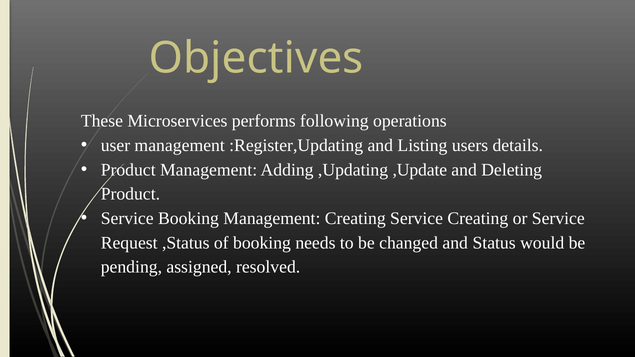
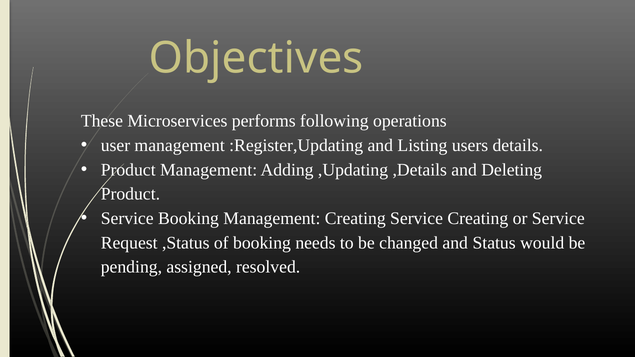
,Update: ,Update -> ,Details
